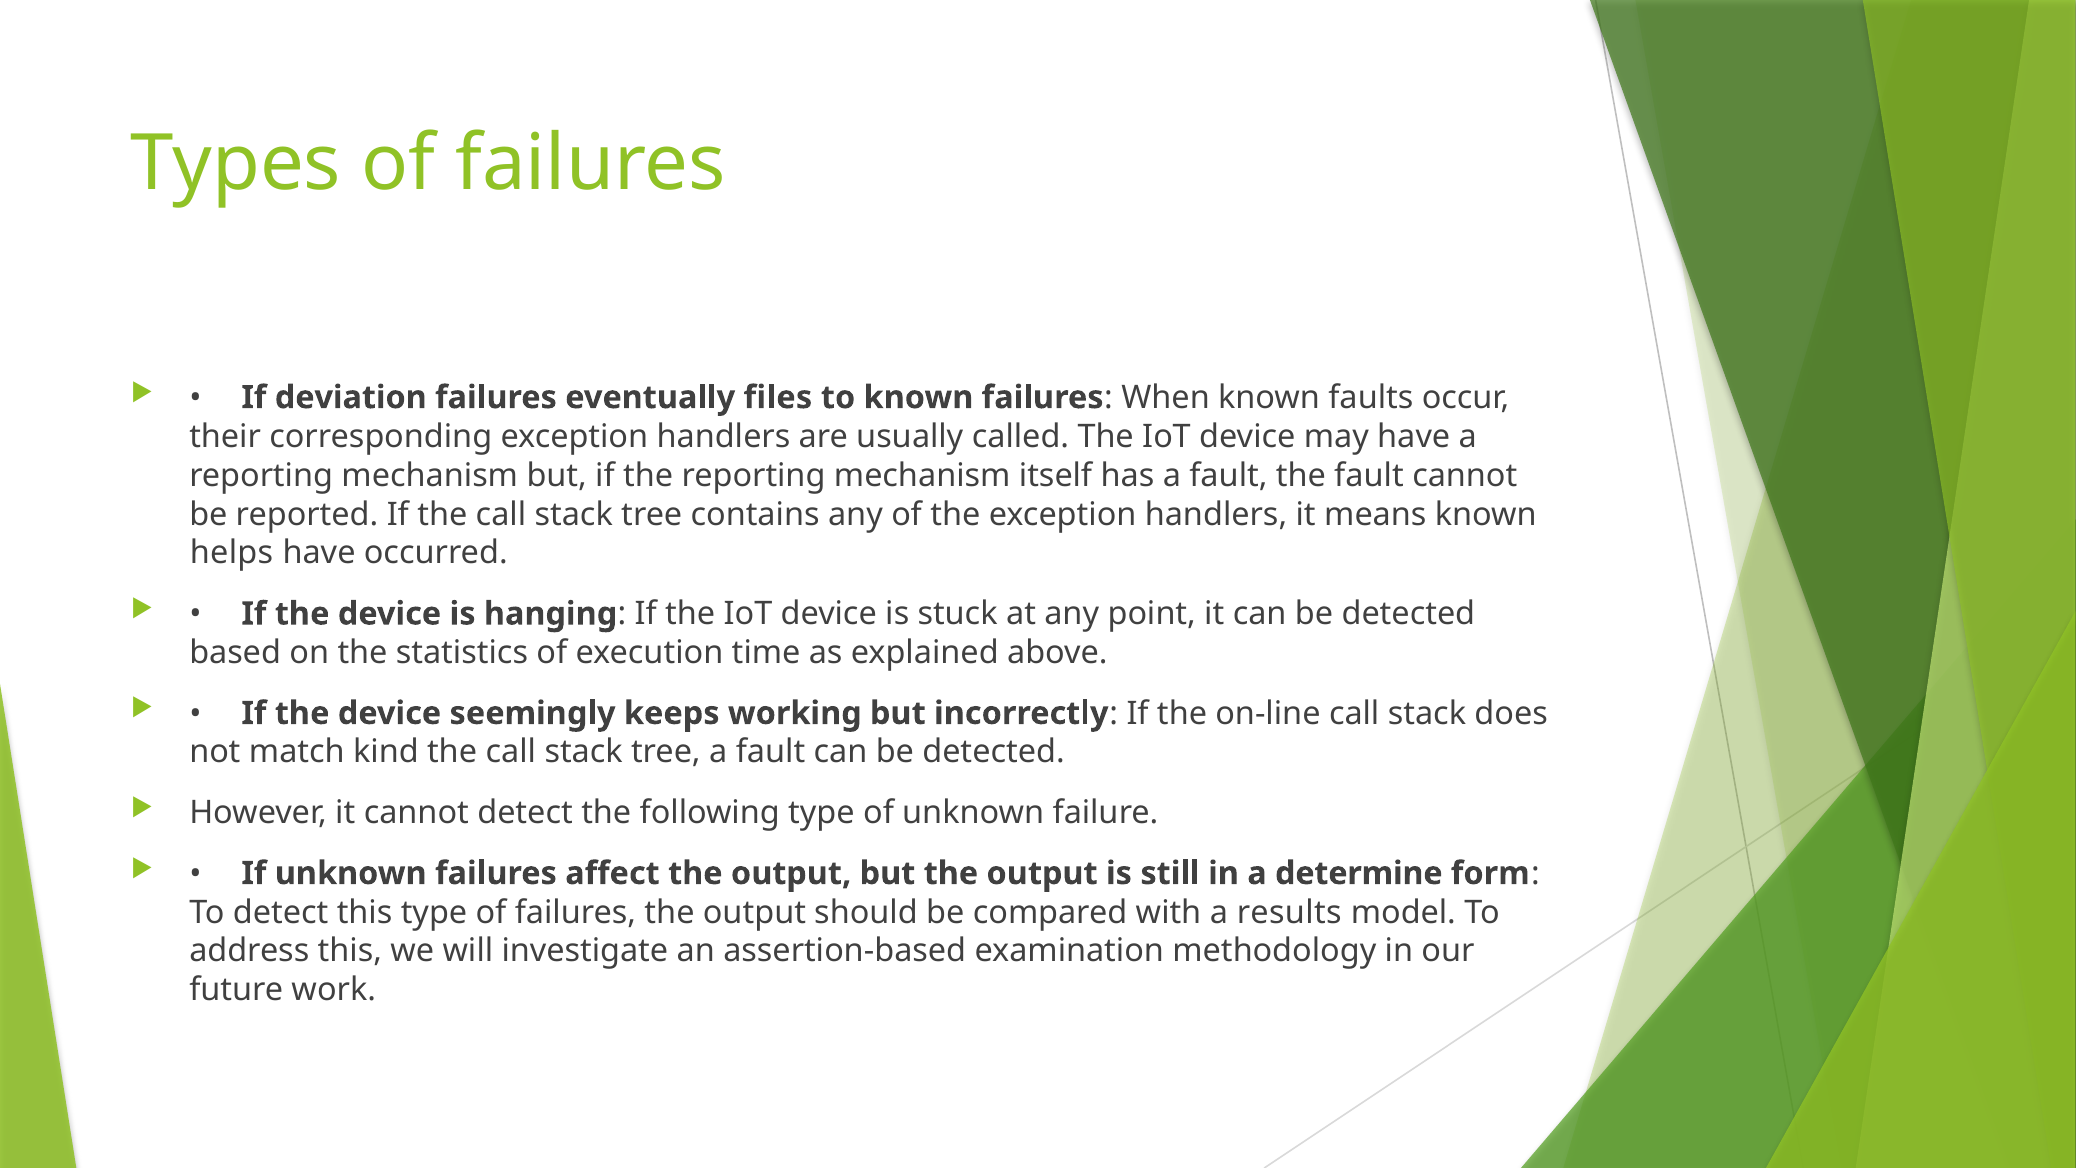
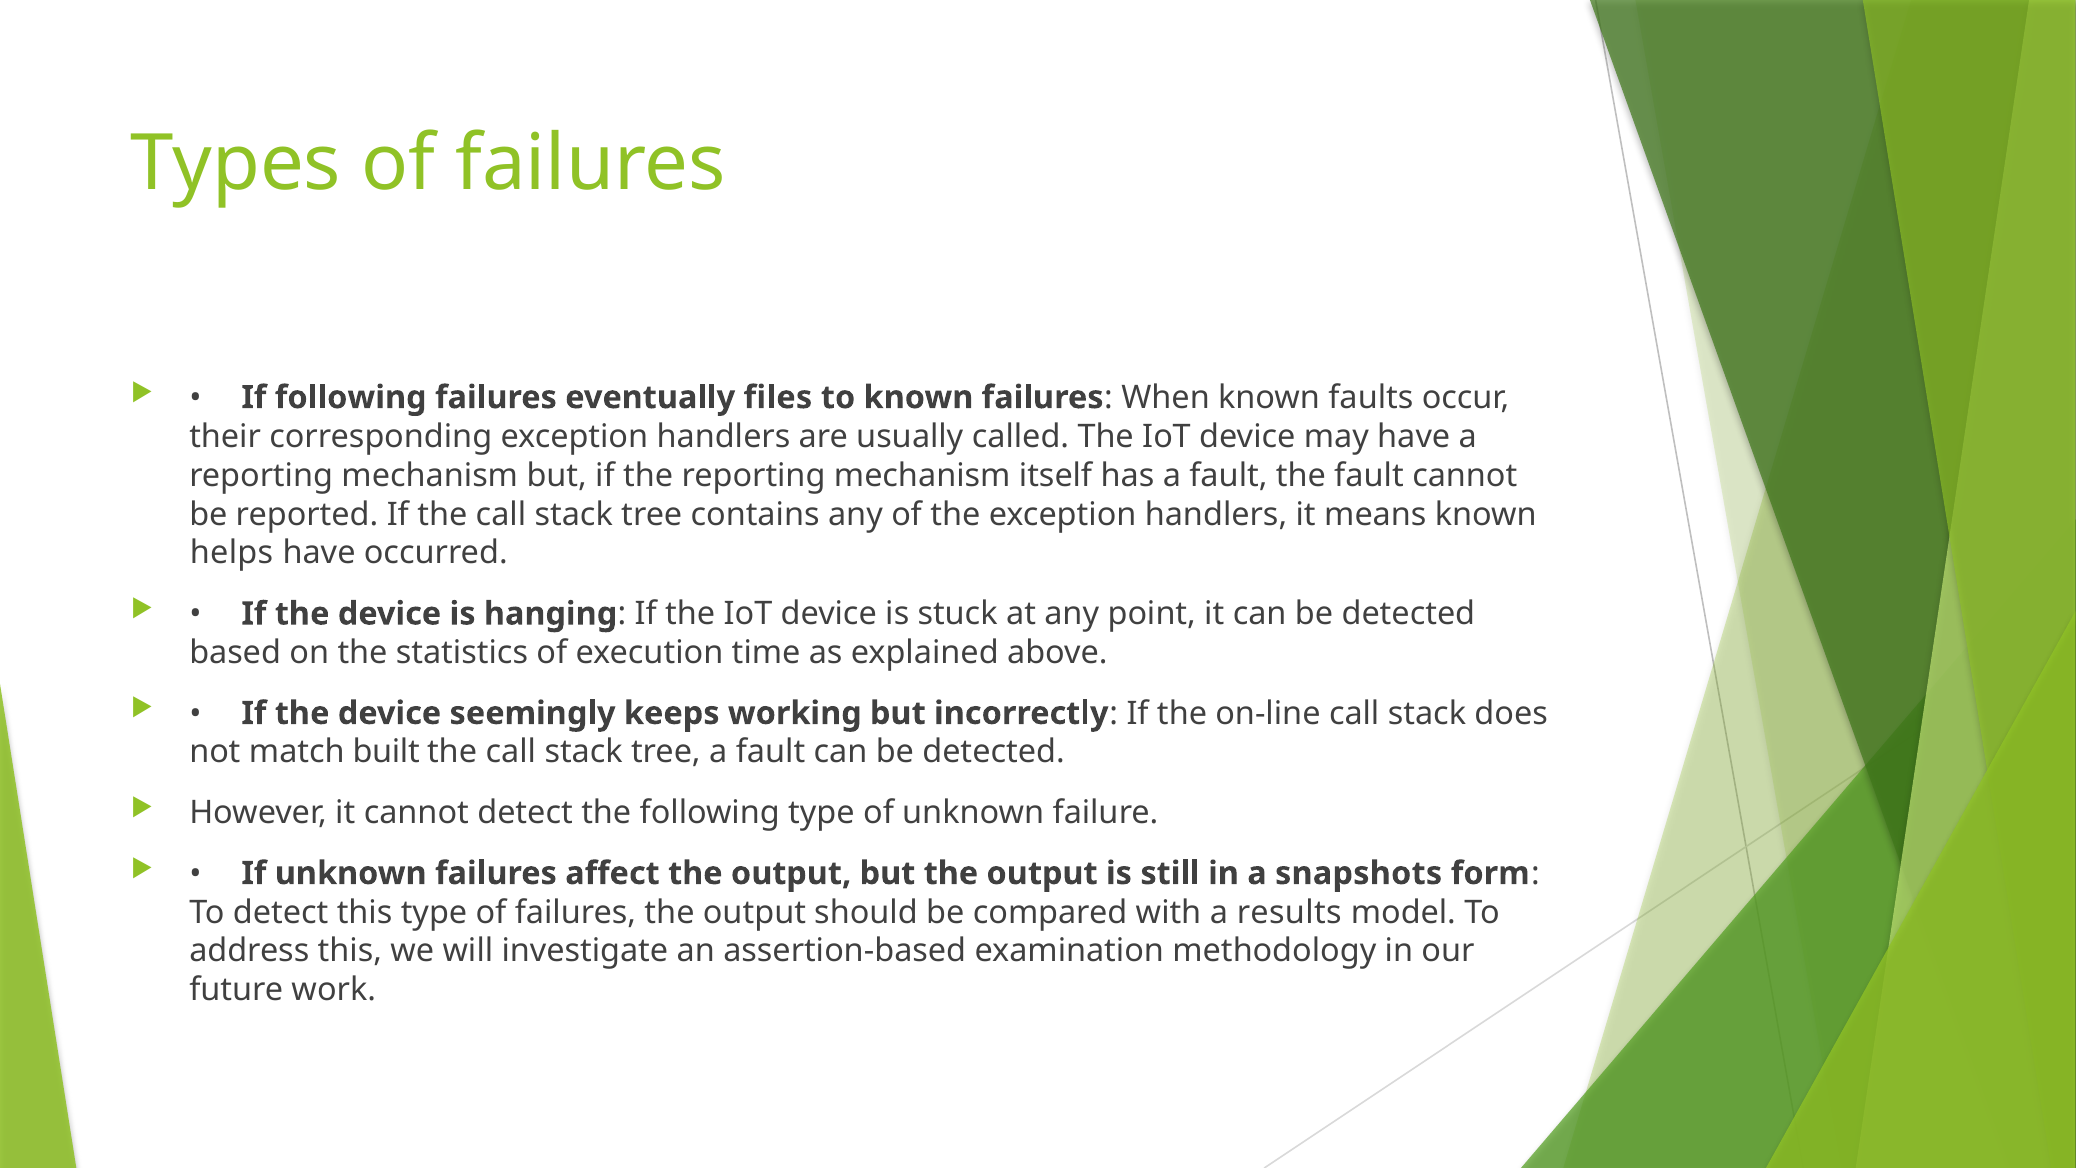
If deviation: deviation -> following
kind: kind -> built
determine: determine -> snapshots
